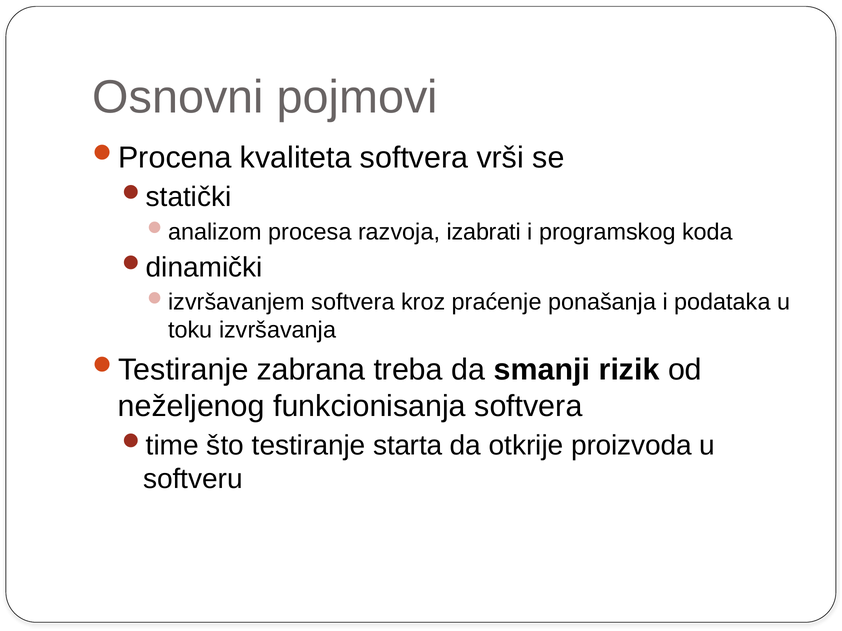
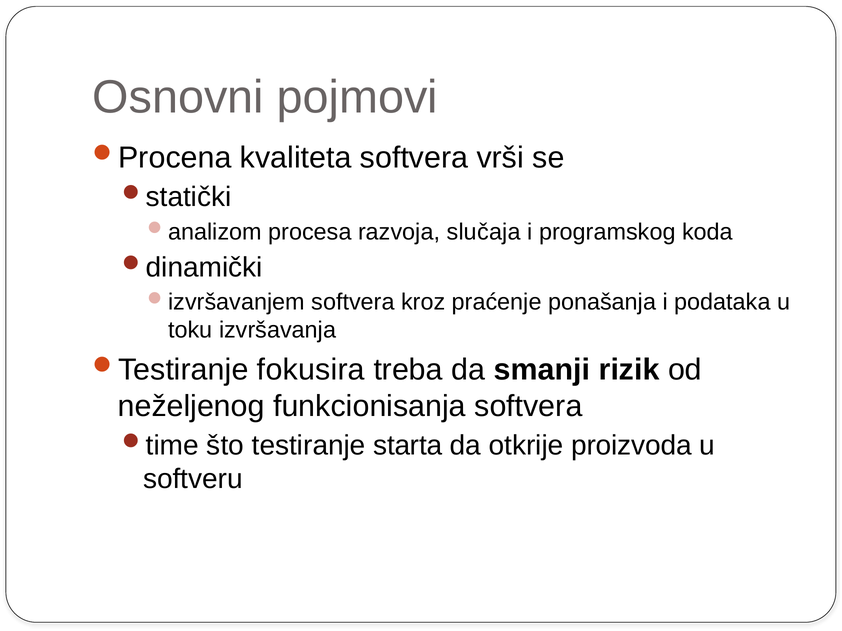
izabrati: izabrati -> slučaja
zabrana: zabrana -> fokusira
